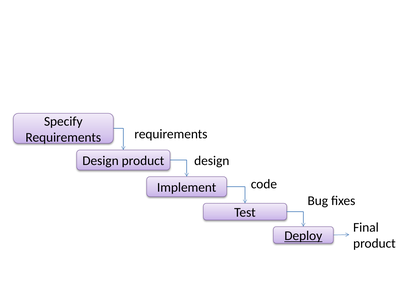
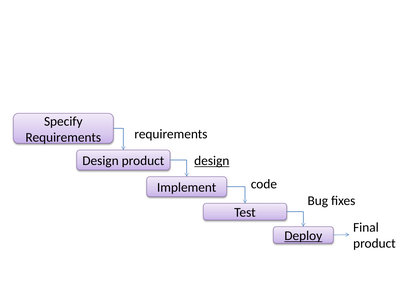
design at (212, 161) underline: none -> present
